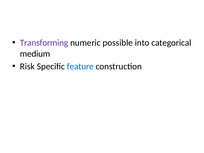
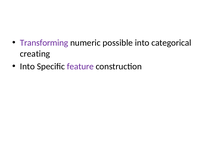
medium: medium -> creating
Risk at (27, 66): Risk -> Into
feature colour: blue -> purple
